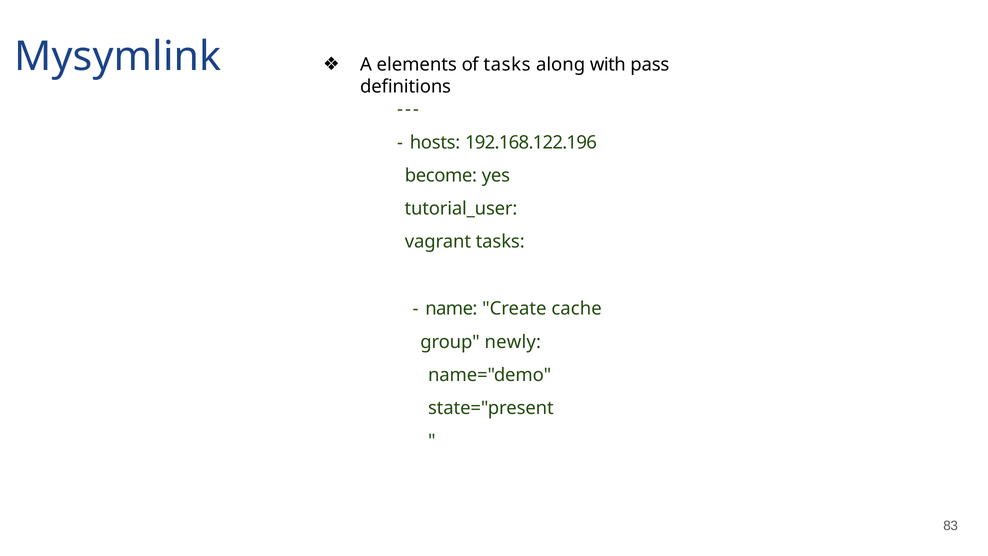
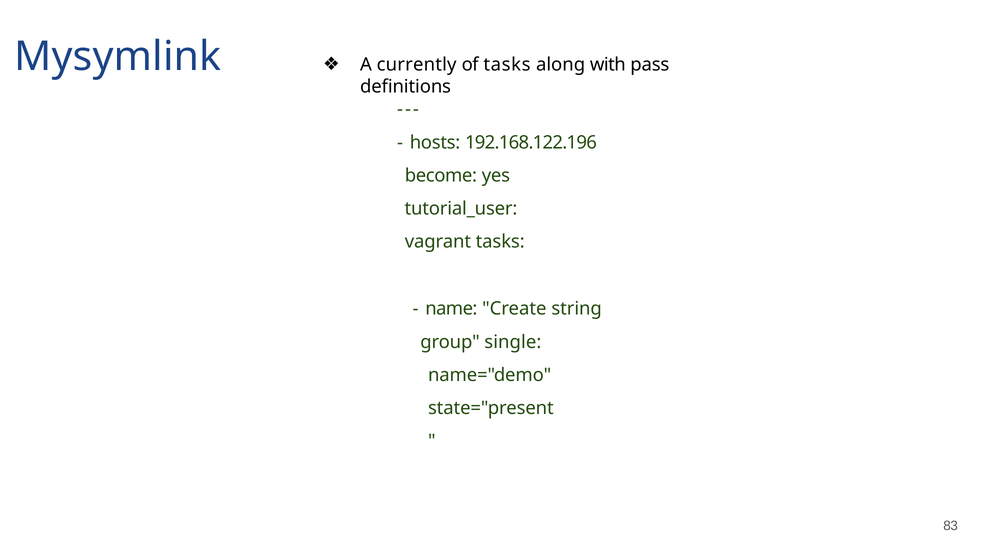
elements: elements -> currently
cache: cache -> string
newly: newly -> single
